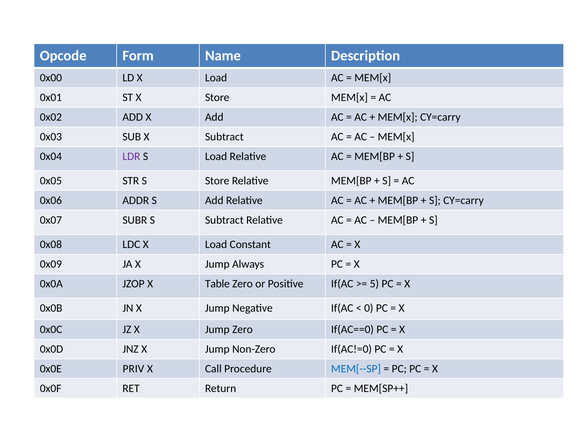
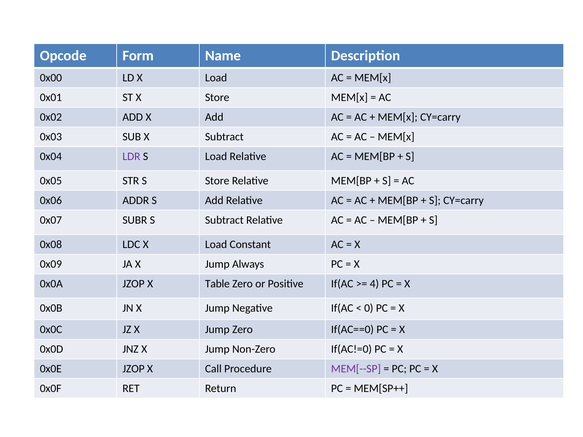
5: 5 -> 4
0x0E PRIV: PRIV -> JZOP
MEM[--SP colour: blue -> purple
